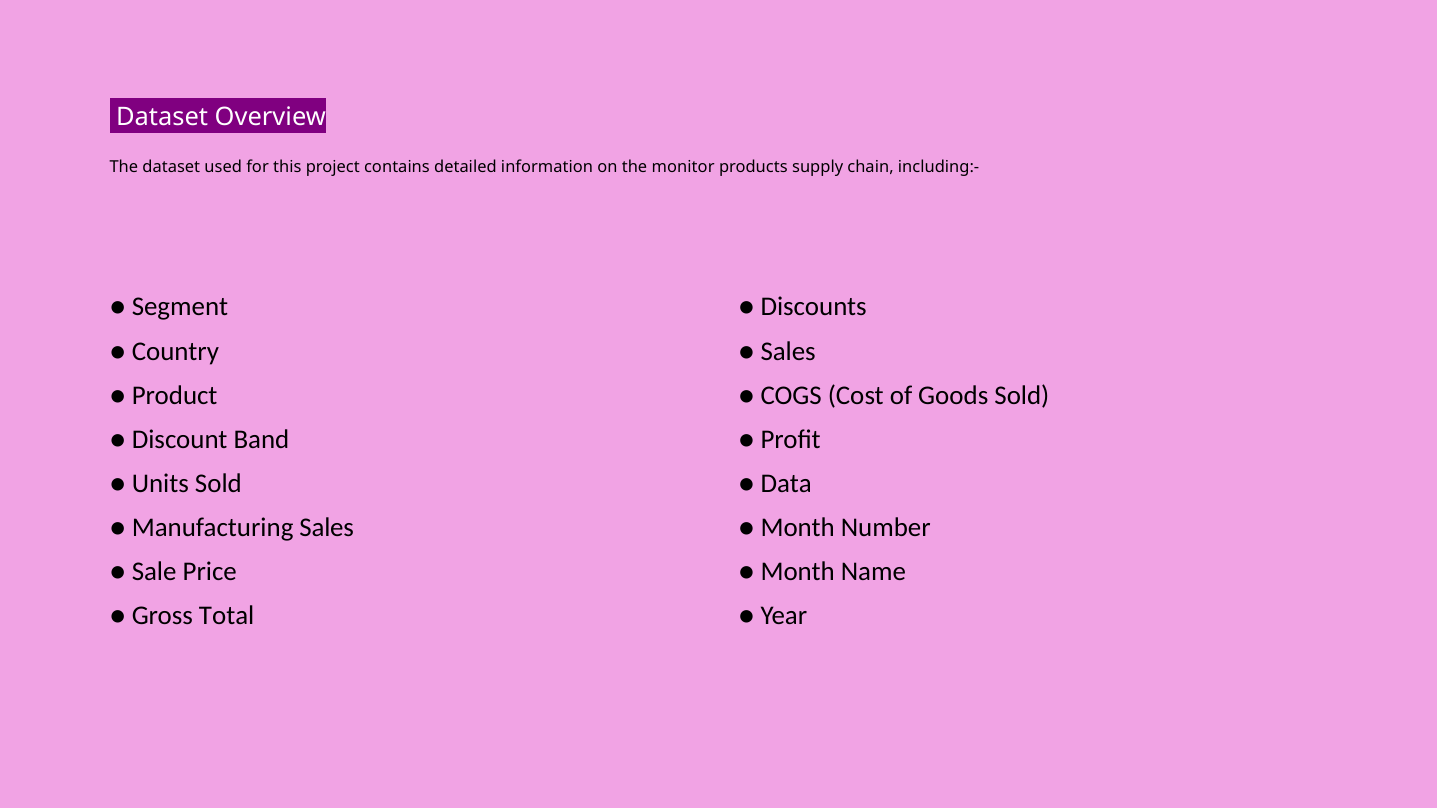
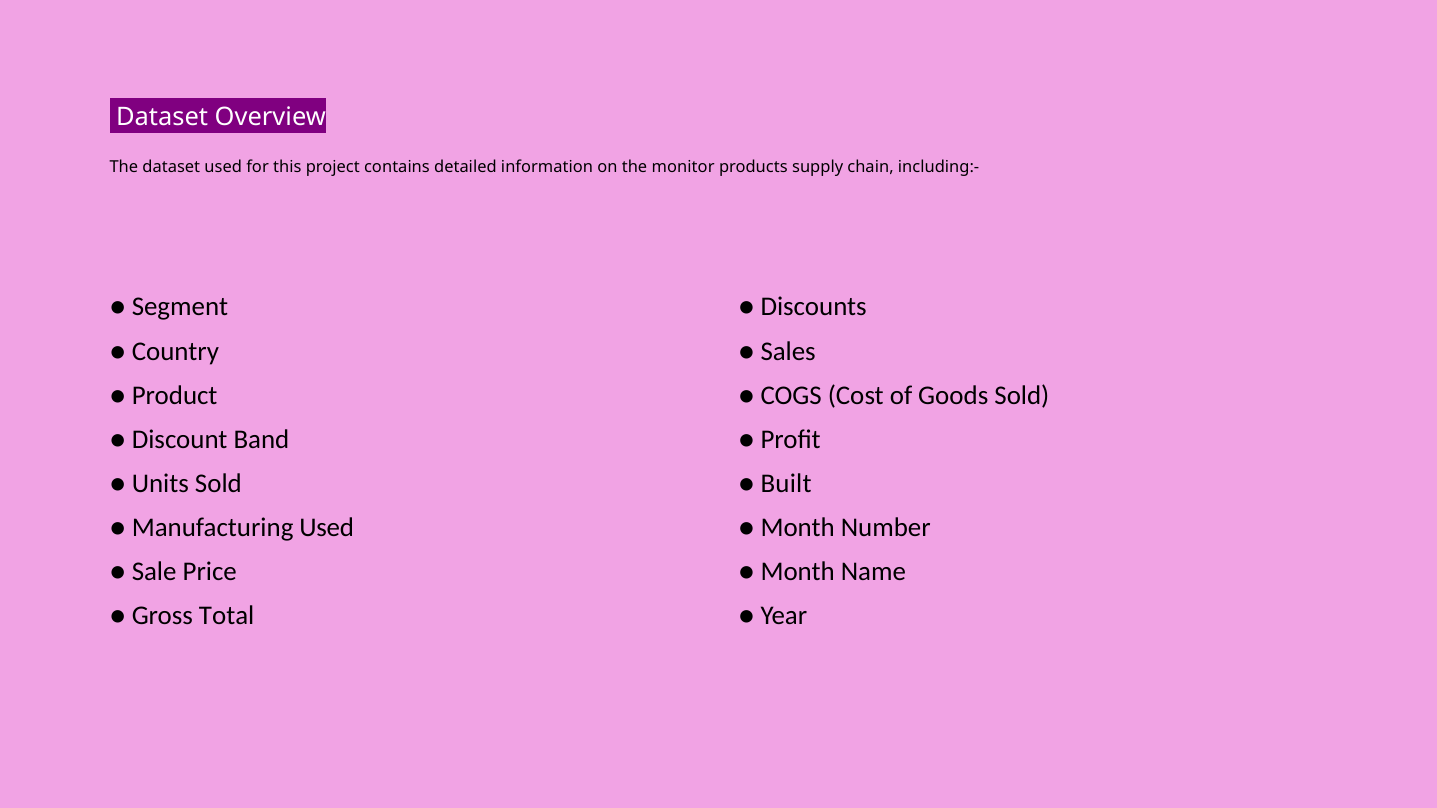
Data: Data -> Built
Manufacturing Sales: Sales -> Used
